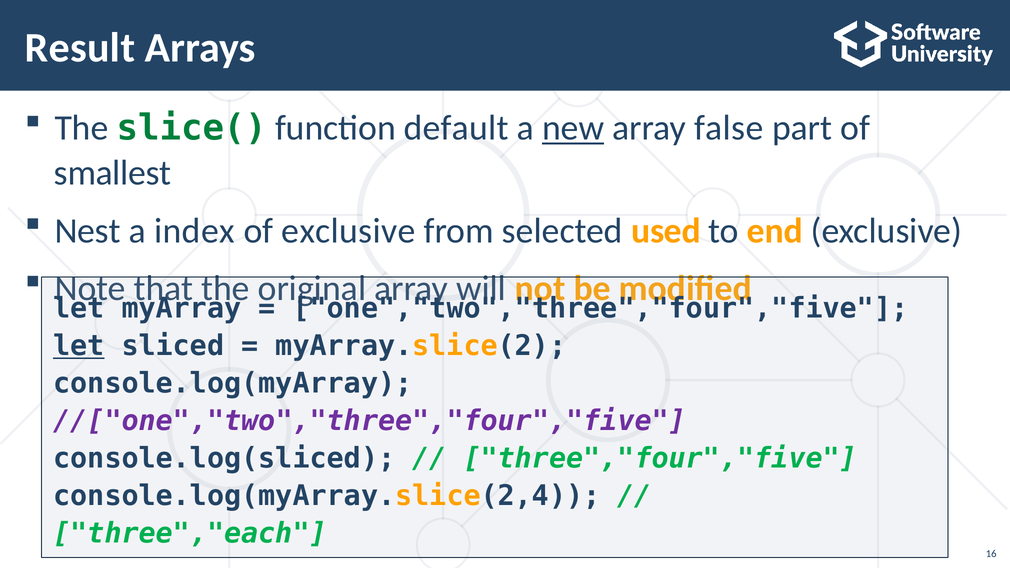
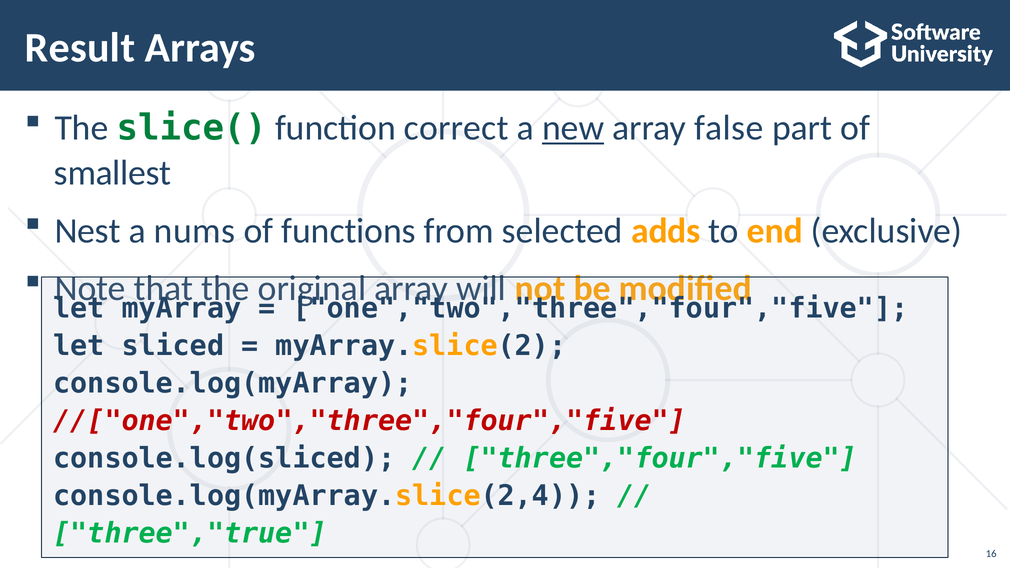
default: default -> correct
index: index -> nums
of exclusive: exclusive -> functions
used: used -> adds
let at (79, 346) underline: present -> none
//["one","two","three","four","five colour: purple -> red
three","each: three","each -> three","true
